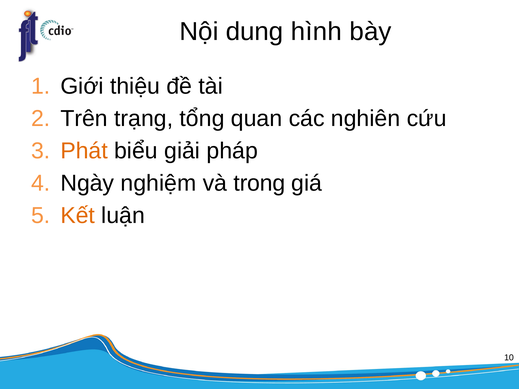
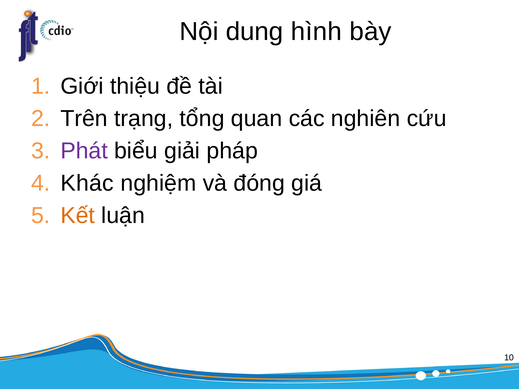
Phát colour: orange -> purple
Ngày: Ngày -> Khác
trong: trong -> đóng
